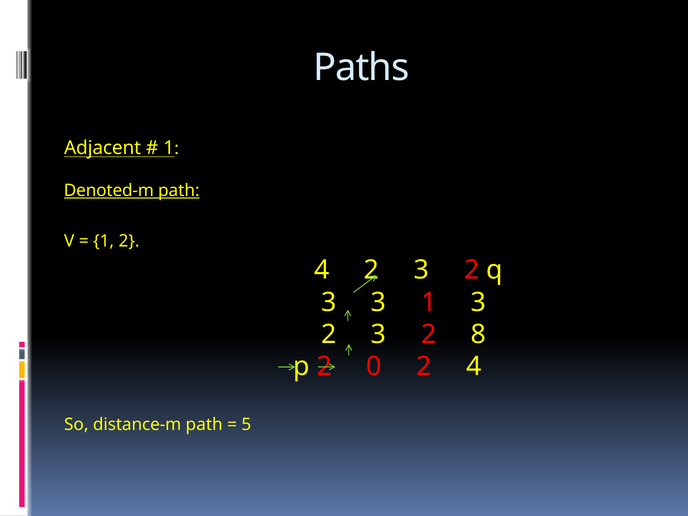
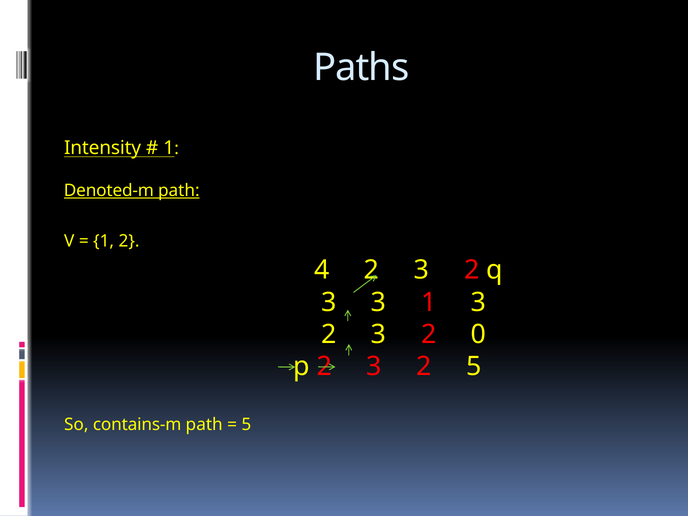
Adjacent: Adjacent -> Intensity
8: 8 -> 0
p 2 0: 0 -> 3
4 at (474, 367): 4 -> 5
distance-m: distance-m -> contains-m
